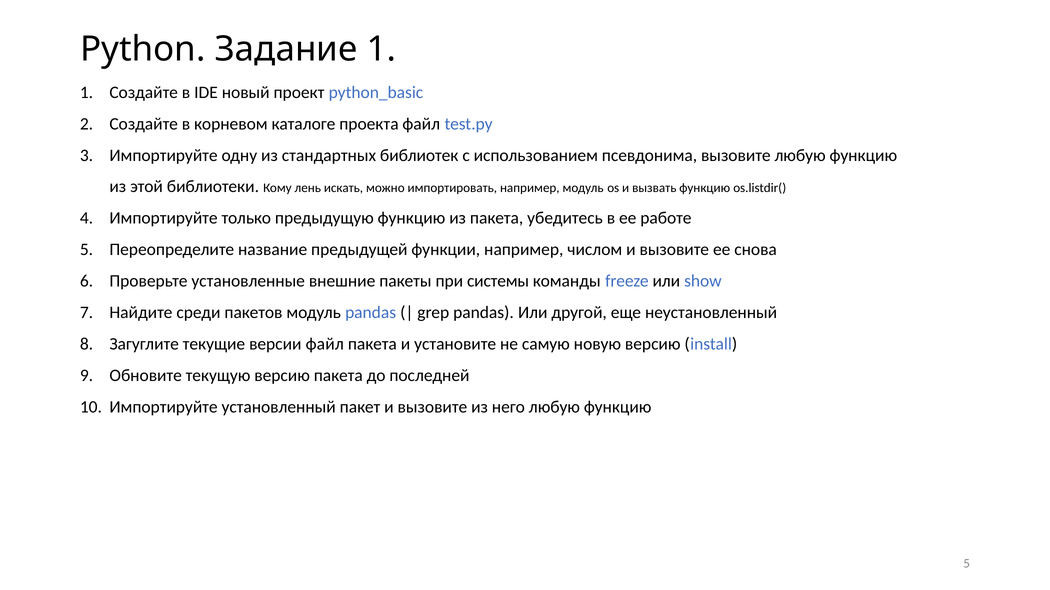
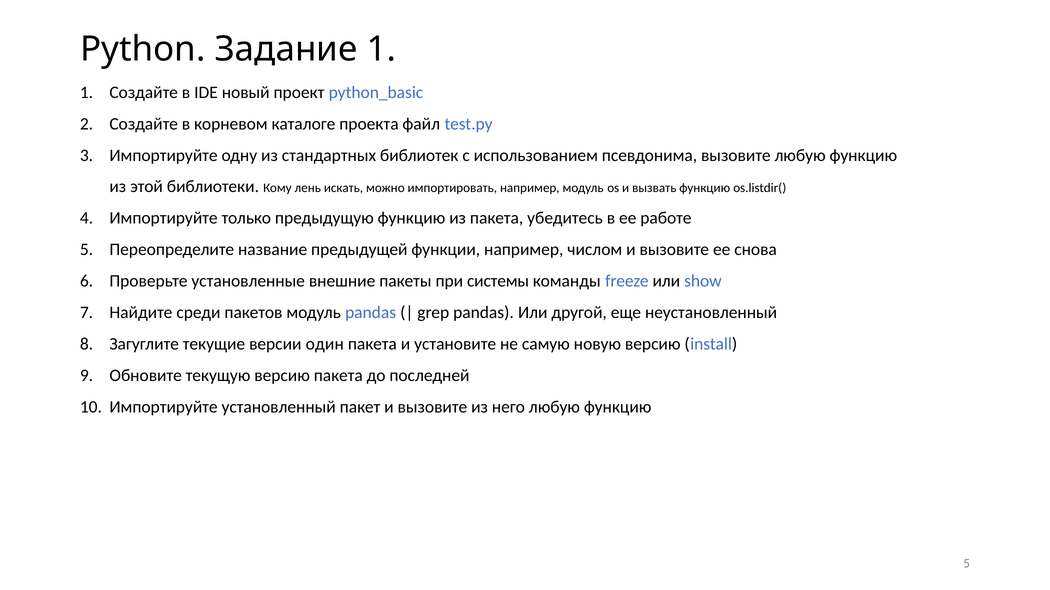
версии файл: файл -> один
